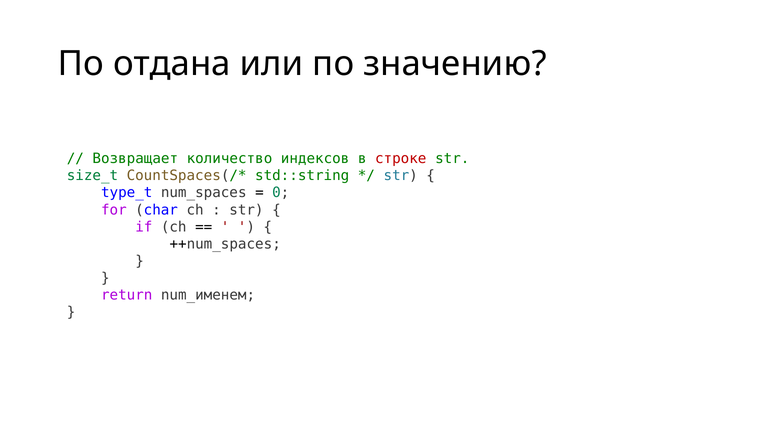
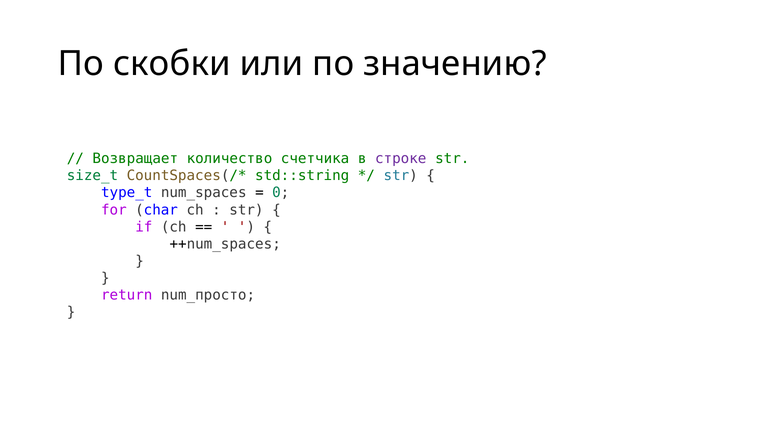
отдана: отдана -> скобки
индексов: индексов -> счетчика
строке colour: red -> purple
num_именем: num_именем -> num_просто
